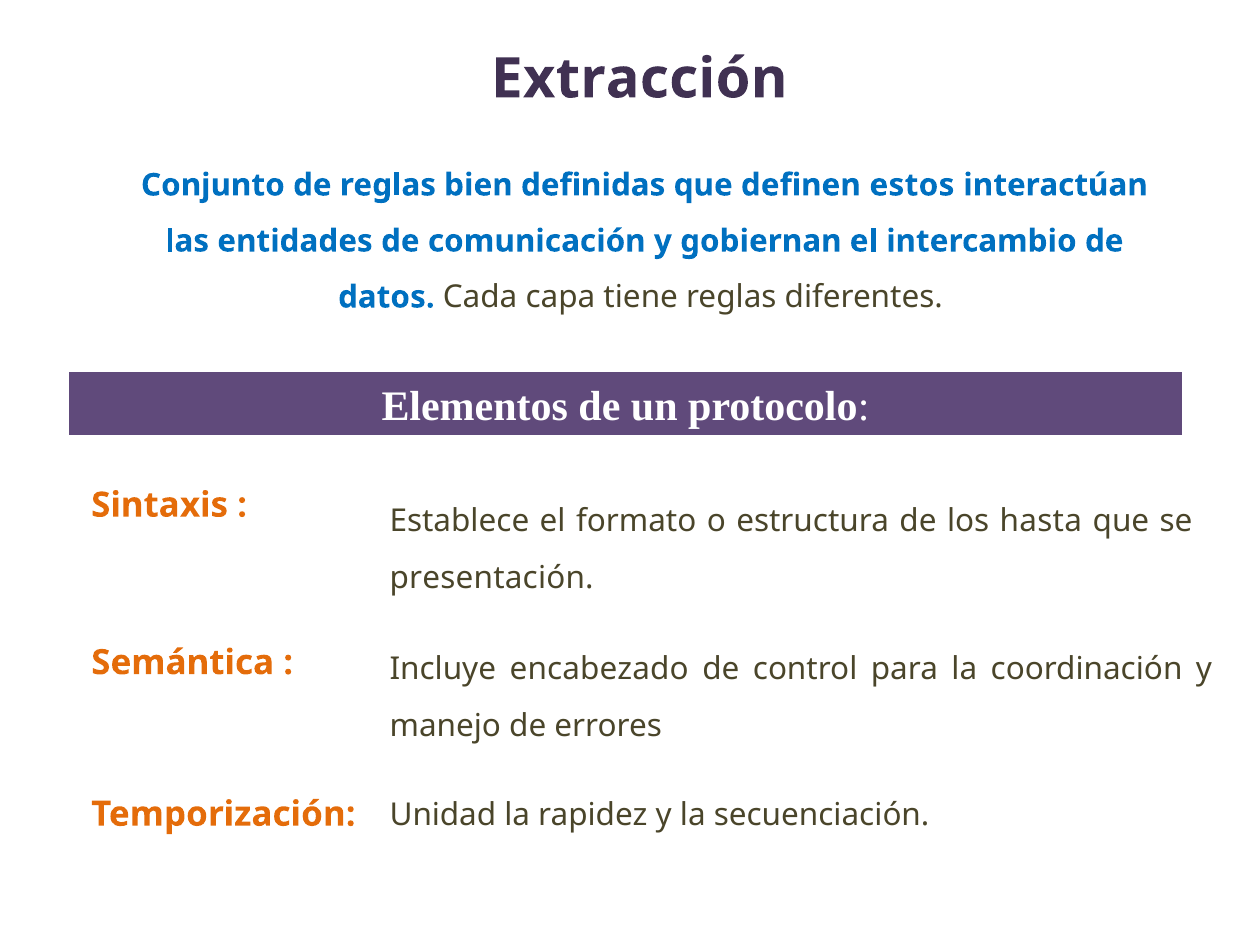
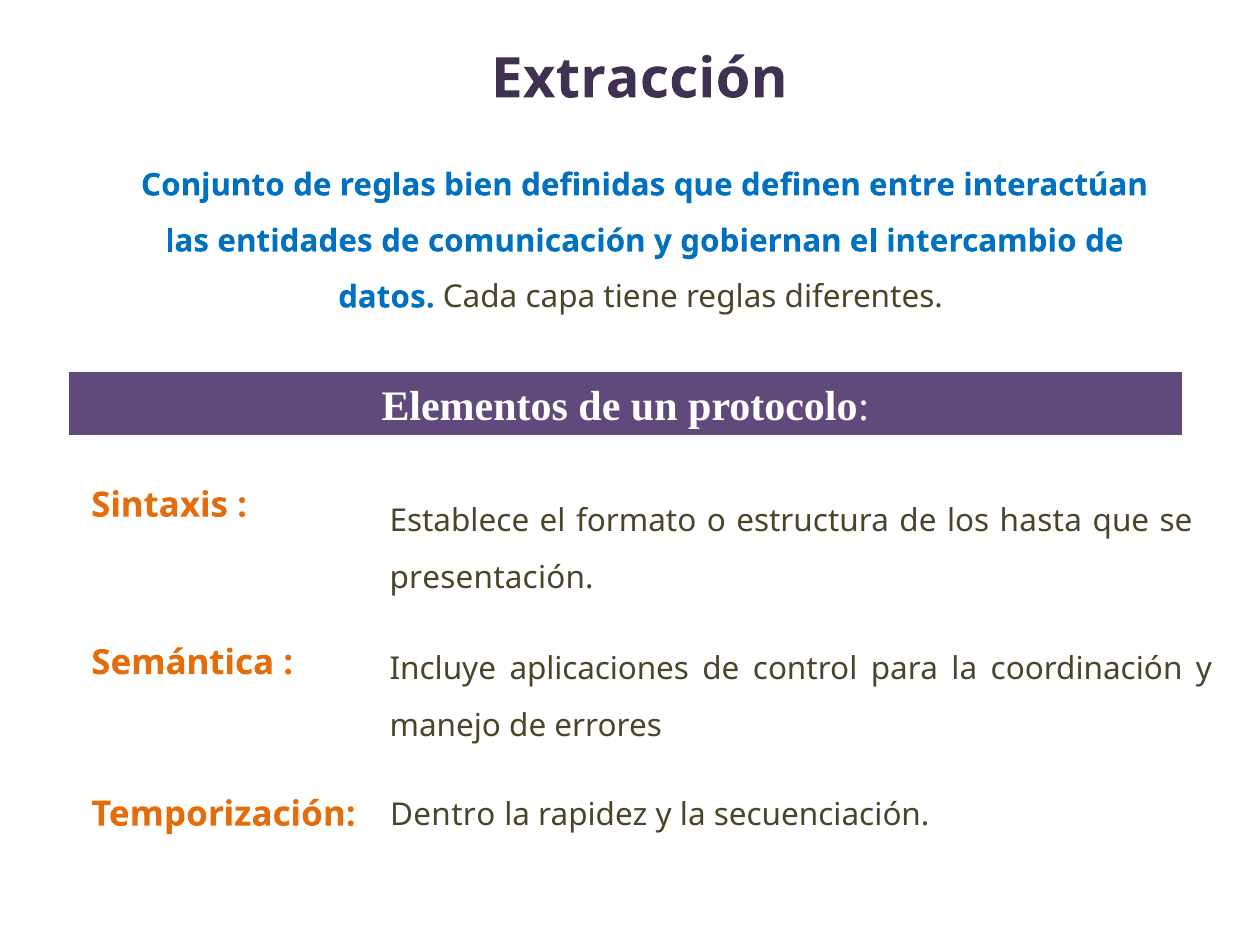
estos: estos -> entre
encabezado: encabezado -> aplicaciones
Unidad: Unidad -> Dentro
